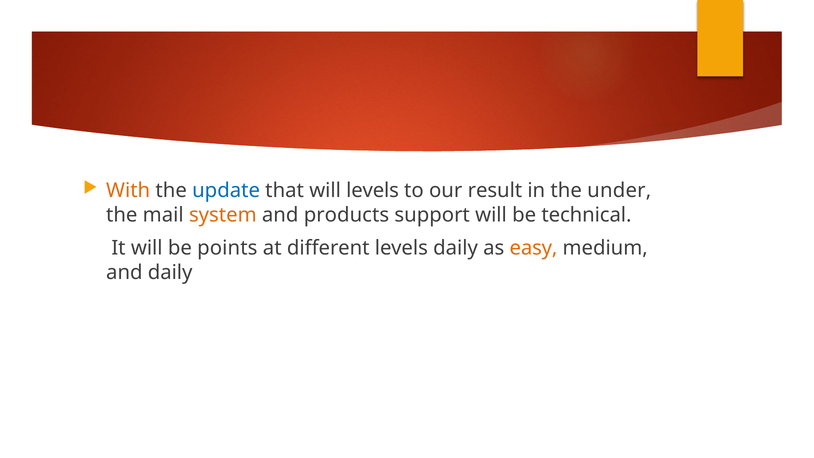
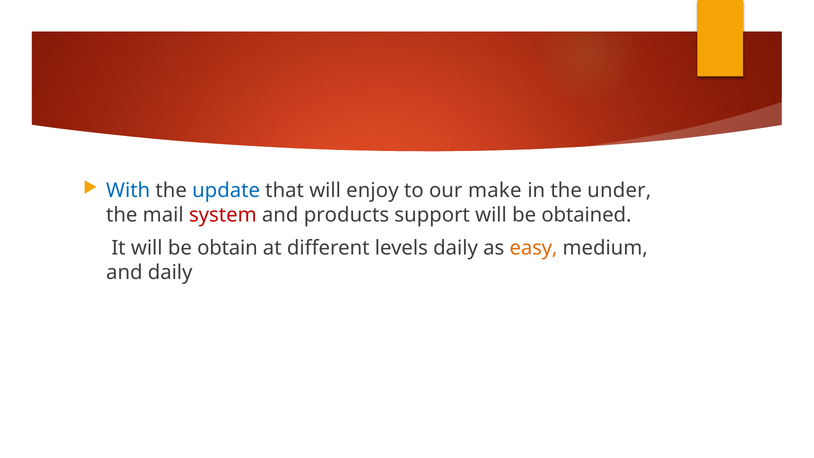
With colour: orange -> blue
will levels: levels -> enjoy
result: result -> make
system colour: orange -> red
technical: technical -> obtained
points: points -> obtain
